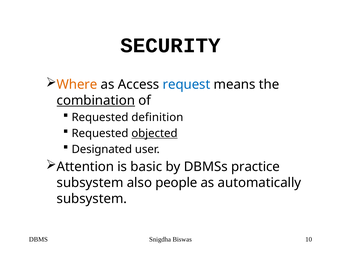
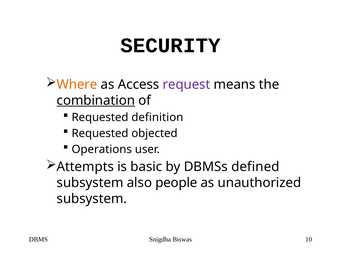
request colour: blue -> purple
objected underline: present -> none
Designated: Designated -> Operations
Attention: Attention -> Attempts
practice: practice -> defined
automatically: automatically -> unauthorized
